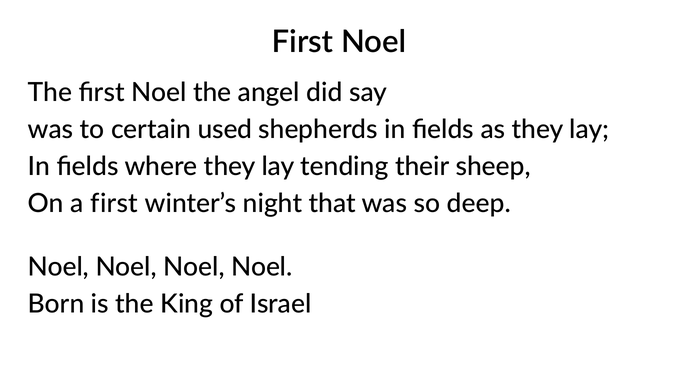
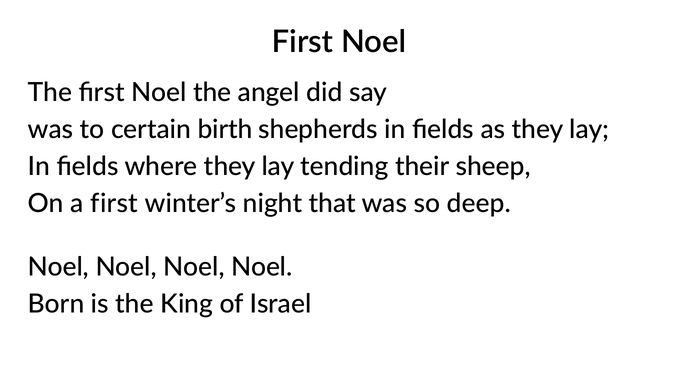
used: used -> birth
